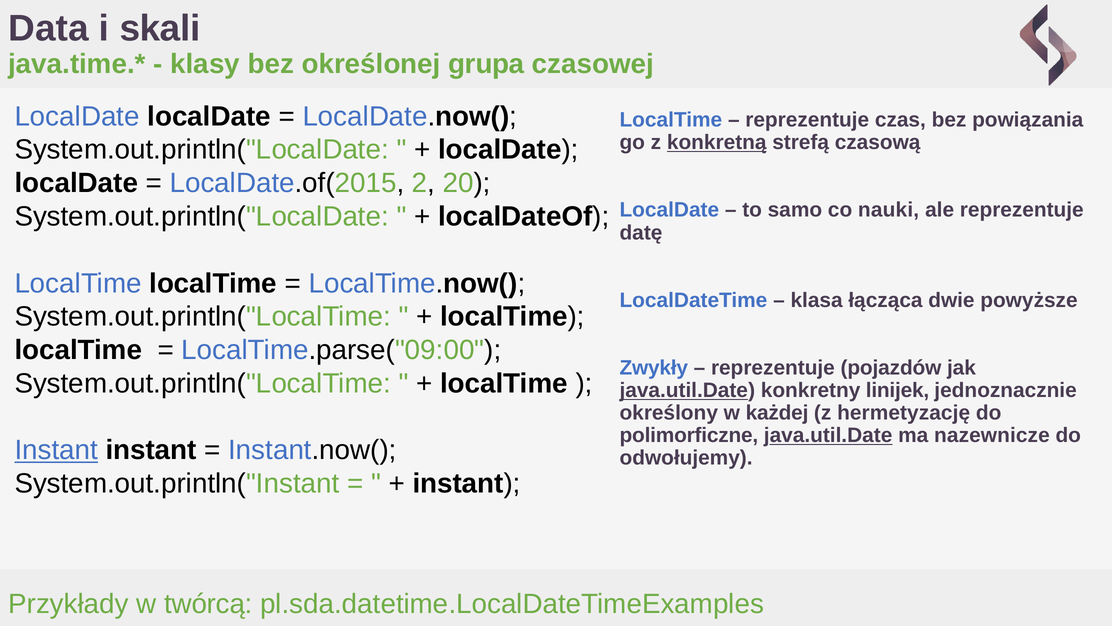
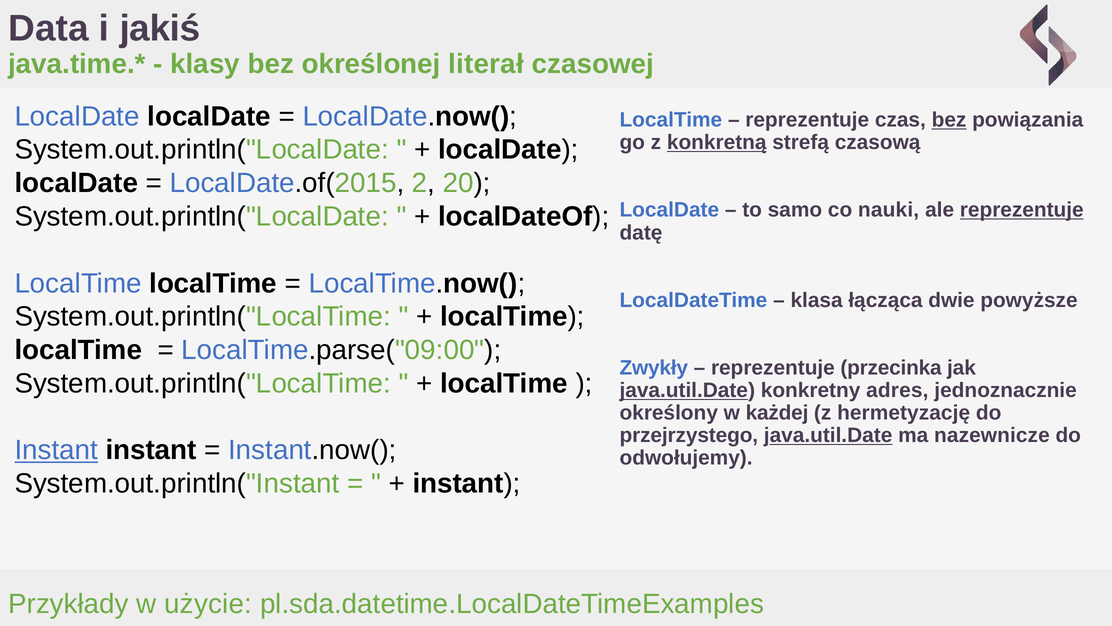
skali: skali -> jakiś
grupa: grupa -> literał
bez at (949, 120) underline: none -> present
reprezentuje at (1022, 210) underline: none -> present
pojazdów: pojazdów -> przecinka
linijek: linijek -> adres
polimorficzne: polimorficzne -> przejrzystego
twórcą: twórcą -> użycie
